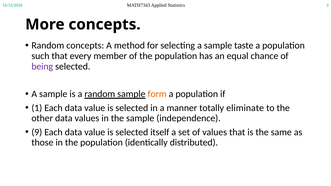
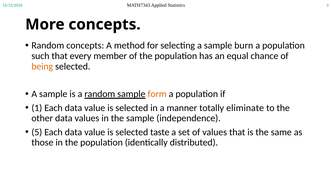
taste: taste -> burn
being colour: purple -> orange
9: 9 -> 5
itself: itself -> taste
